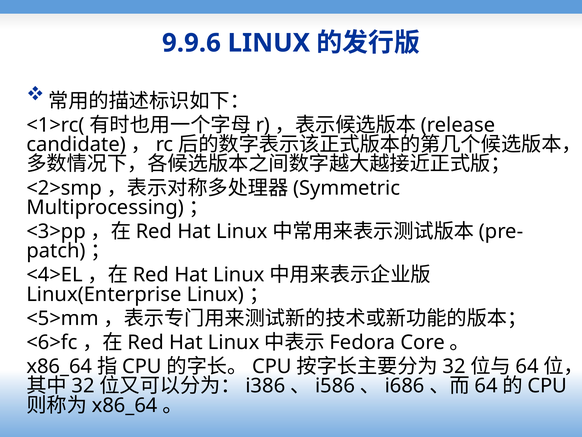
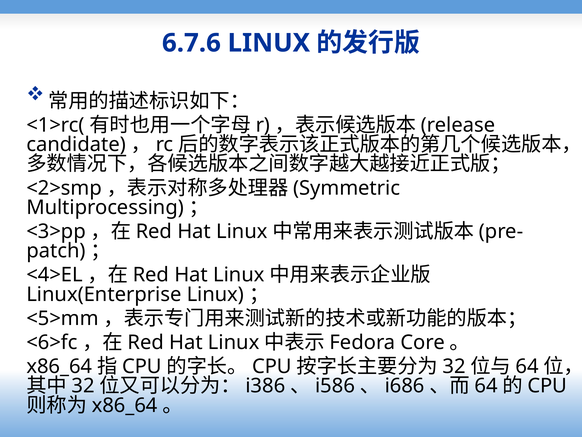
9.9.6: 9.9.6 -> 6.7.6
